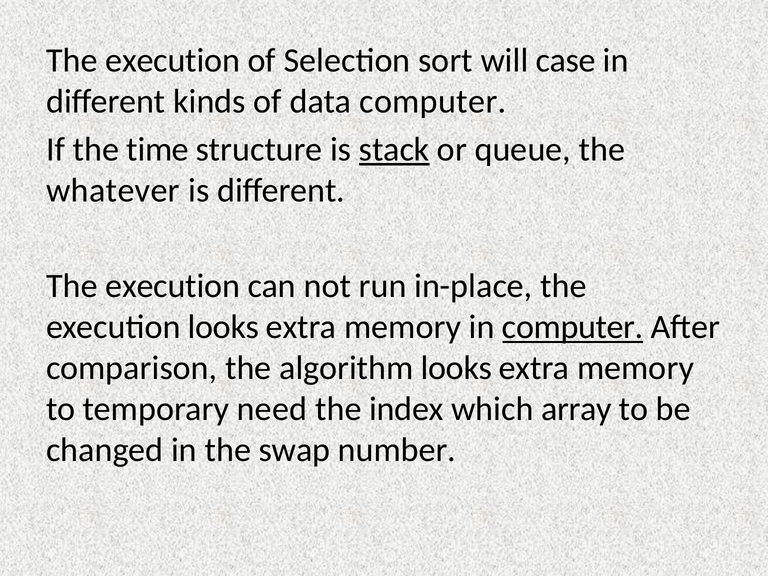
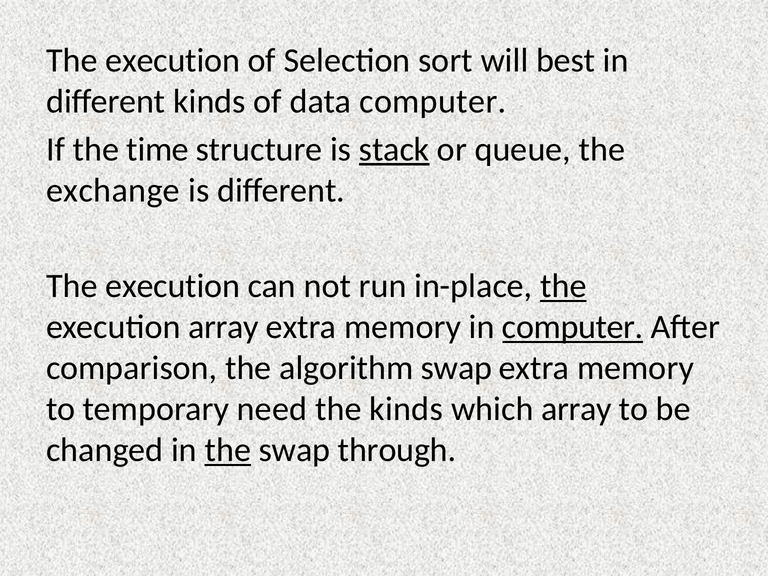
case: case -> best
whatever: whatever -> exchange
the at (563, 286) underline: none -> present
execution looks: looks -> array
algorithm looks: looks -> swap
the index: index -> kinds
the at (228, 450) underline: none -> present
number: number -> through
